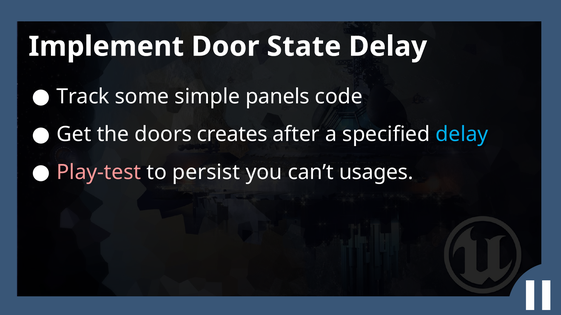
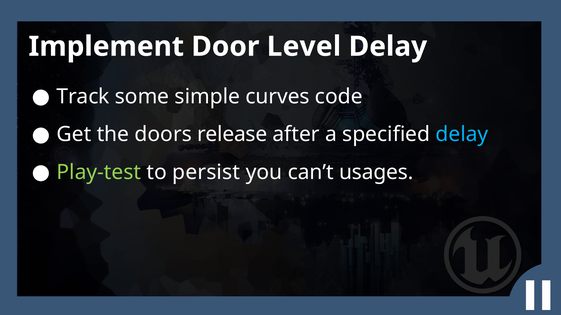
State: State -> Level
panels: panels -> curves
creates: creates -> release
Play-test colour: pink -> light green
